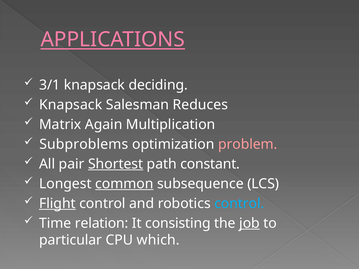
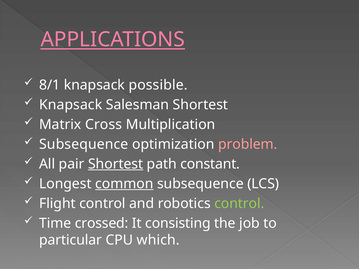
3/1: 3/1 -> 8/1
deciding: deciding -> possible
Salesman Reduces: Reduces -> Shortest
Again: Again -> Cross
Subproblems at (84, 144): Subproblems -> Subsequence
Flight underline: present -> none
control at (239, 204) colour: light blue -> light green
relation: relation -> crossed
job underline: present -> none
